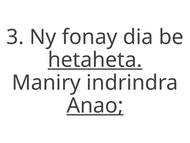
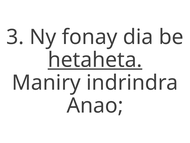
Anao underline: present -> none
